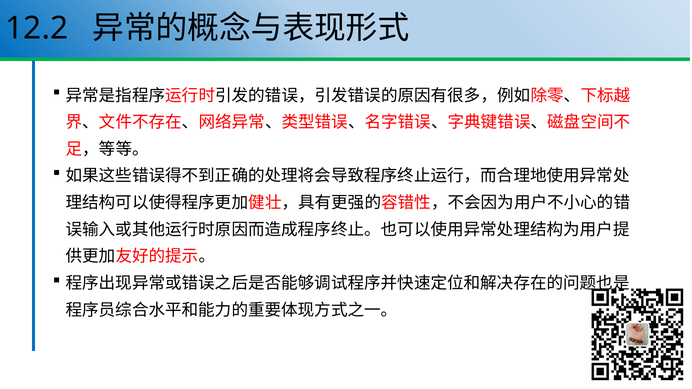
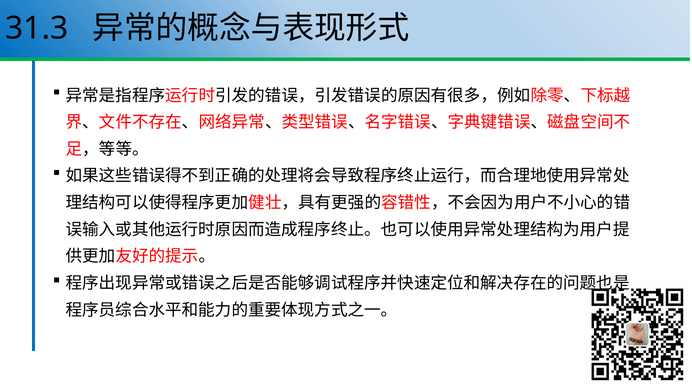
12.2: 12.2 -> 31.3
